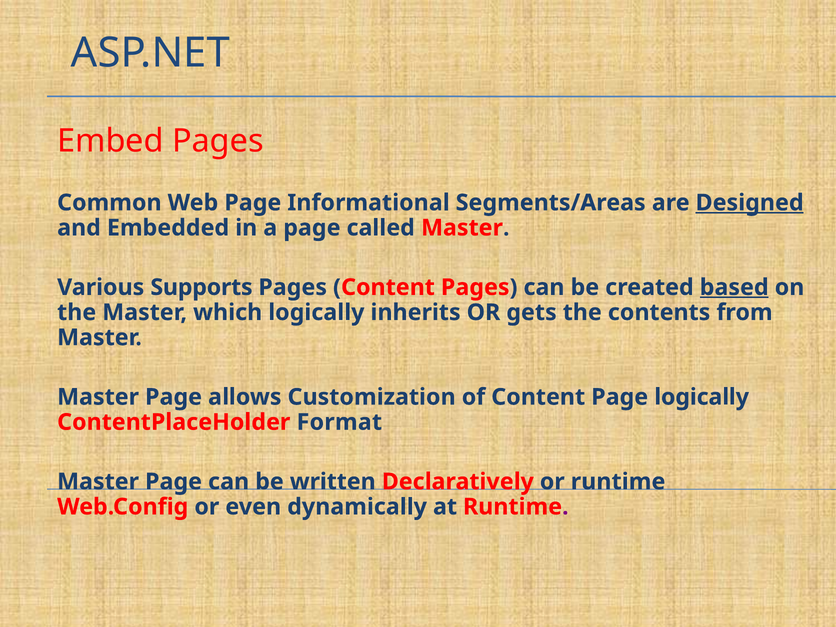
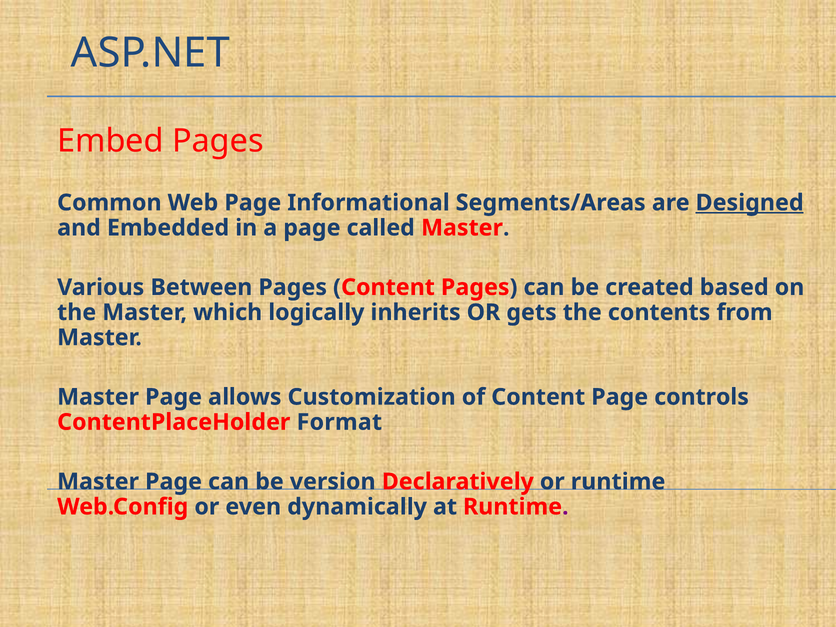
Supports: Supports -> Between
based underline: present -> none
Page logically: logically -> controls
written: written -> version
